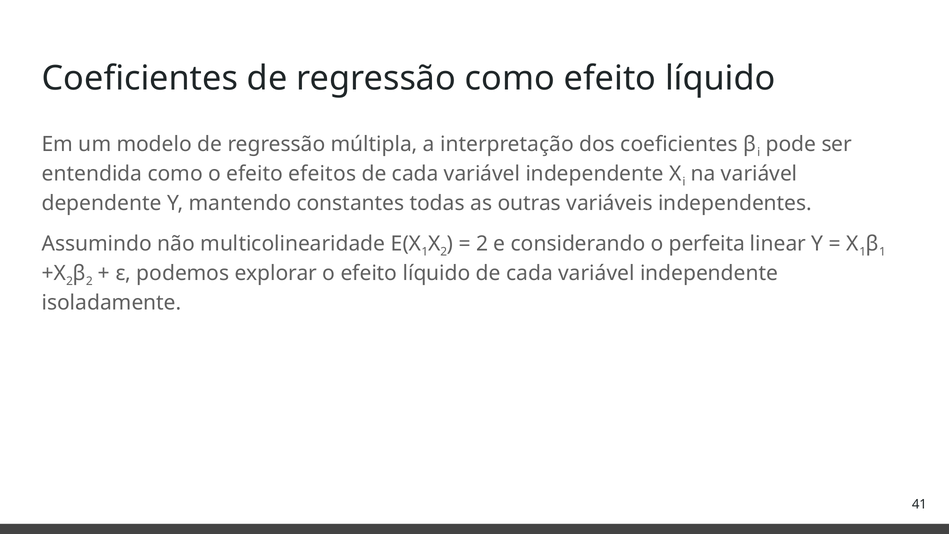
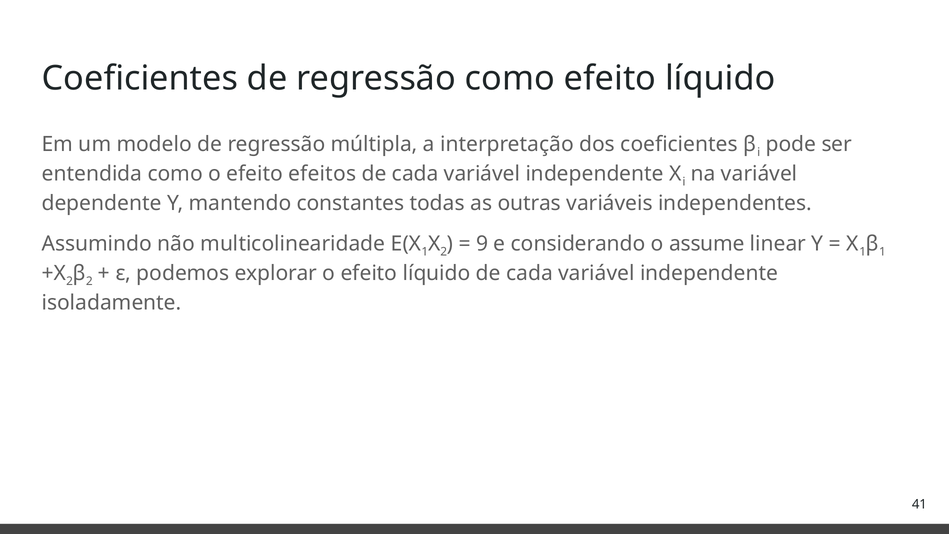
2 at (482, 244): 2 -> 9
perfeita: perfeita -> assume
